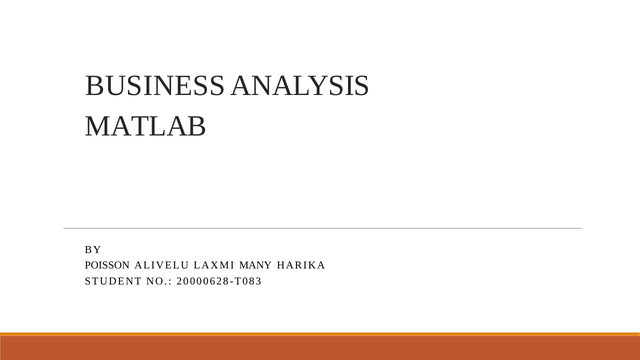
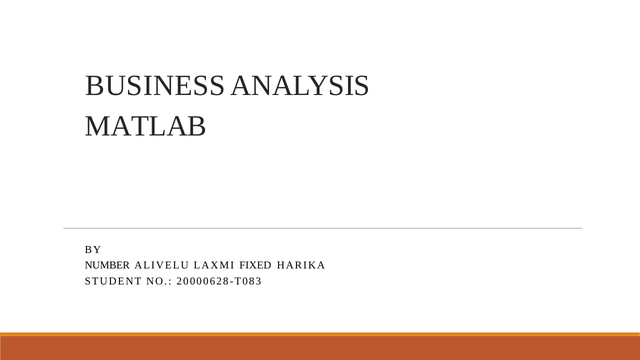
POISSON: POISSON -> NUMBER
MANY: MANY -> FIXED
